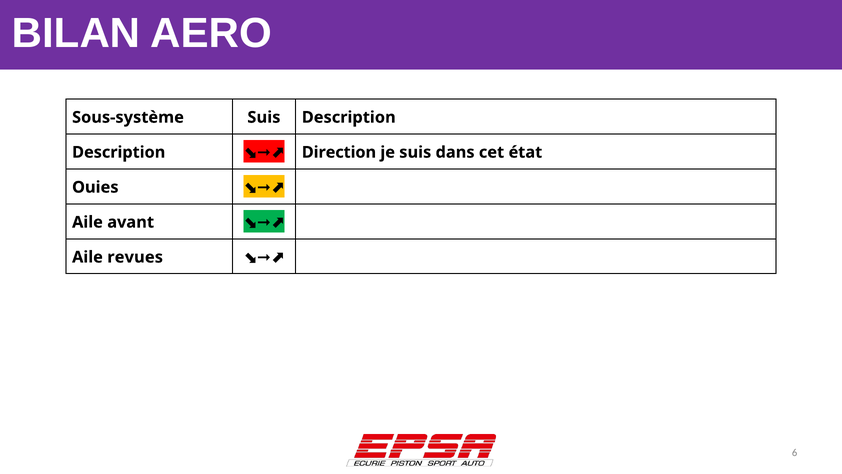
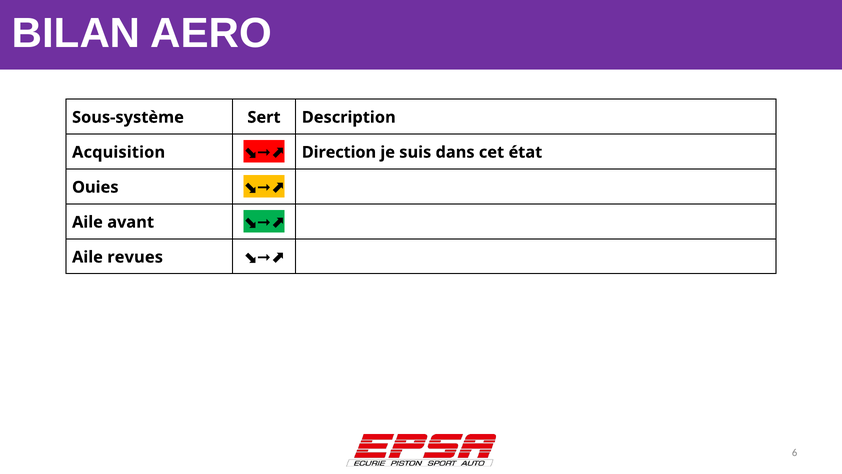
Sous-système Suis: Suis -> Sert
Description at (119, 152): Description -> Acquisition
